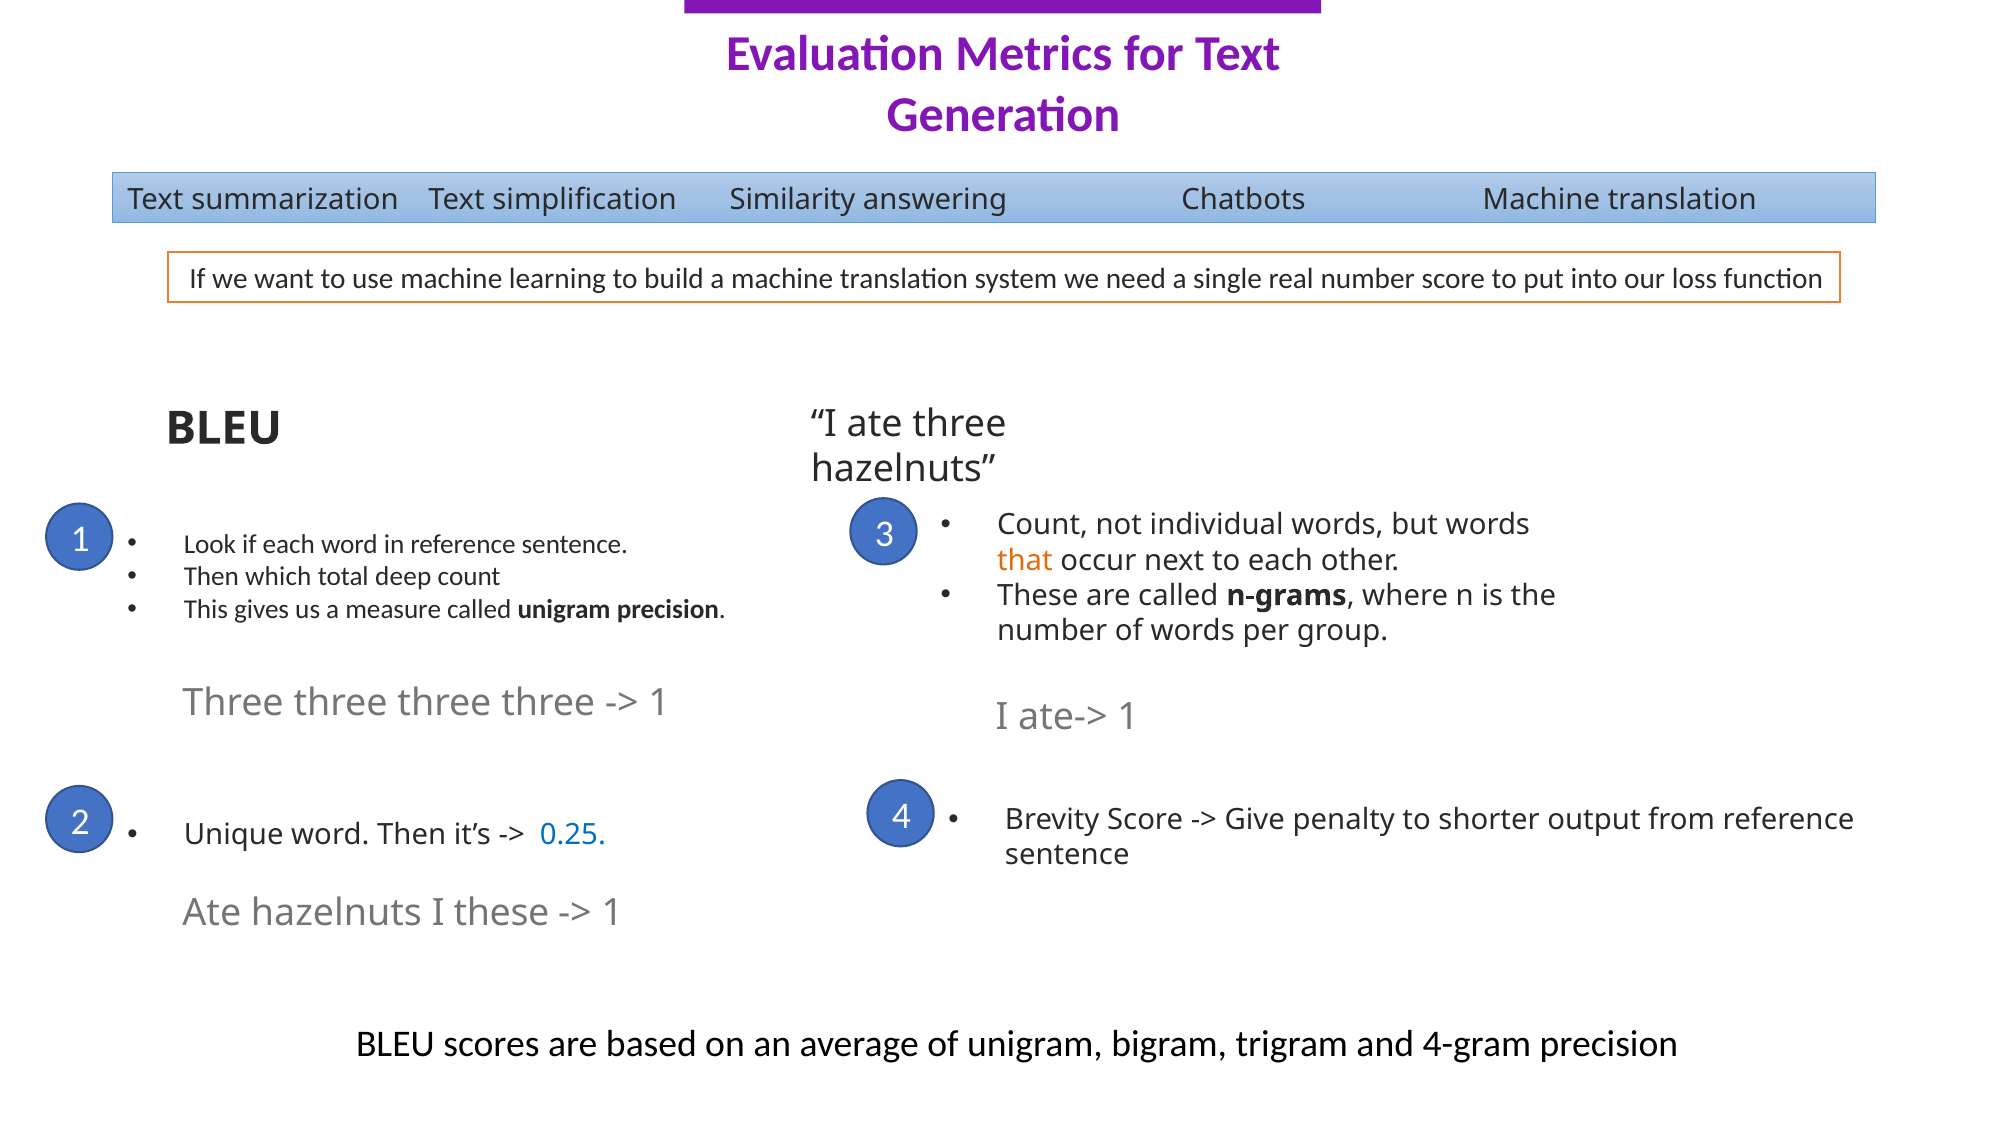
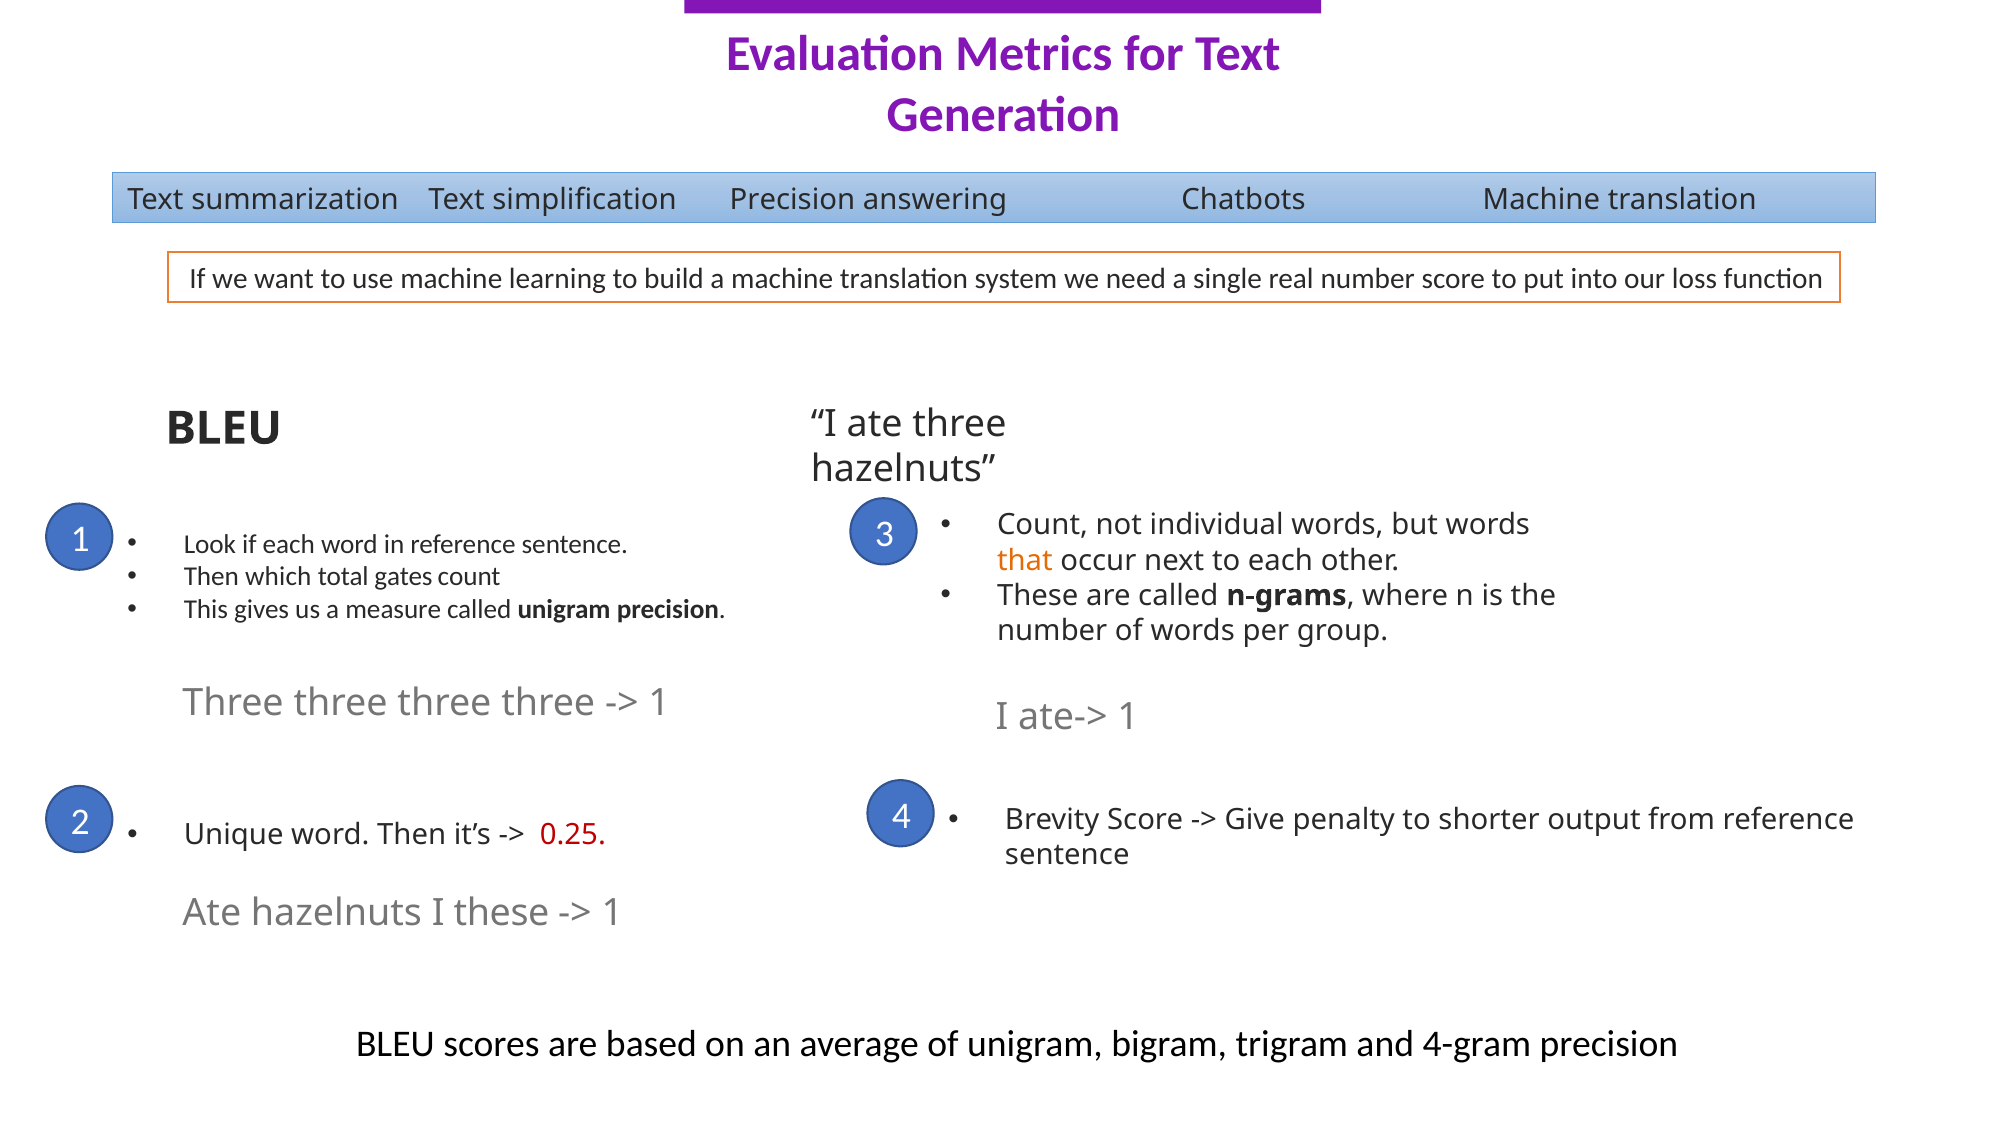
simplification Similarity: Similarity -> Precision
deep: deep -> gates
0.25 colour: blue -> red
